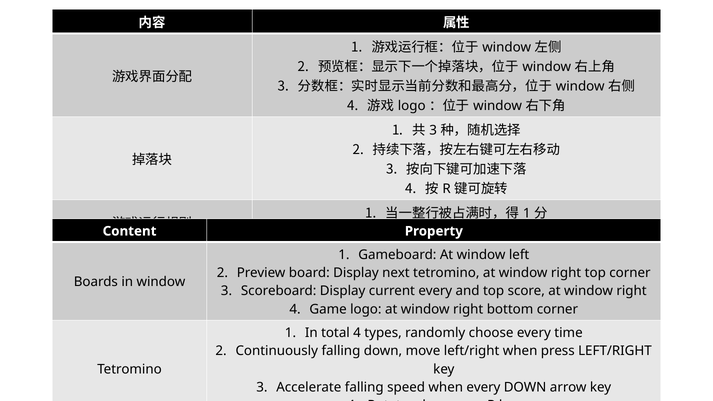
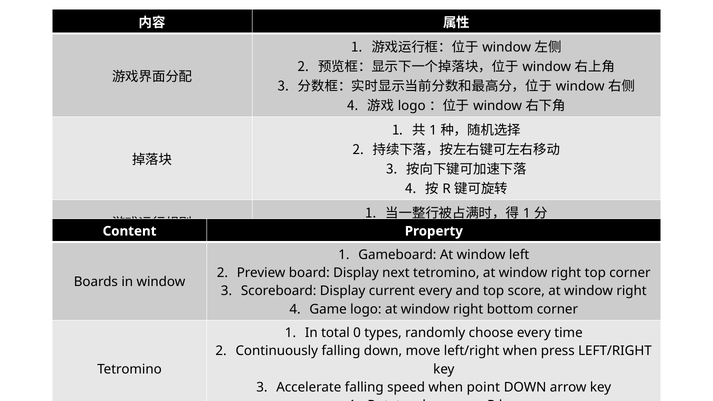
3 at (433, 131): 3 -> 1
total 4: 4 -> 0
when every: every -> point
